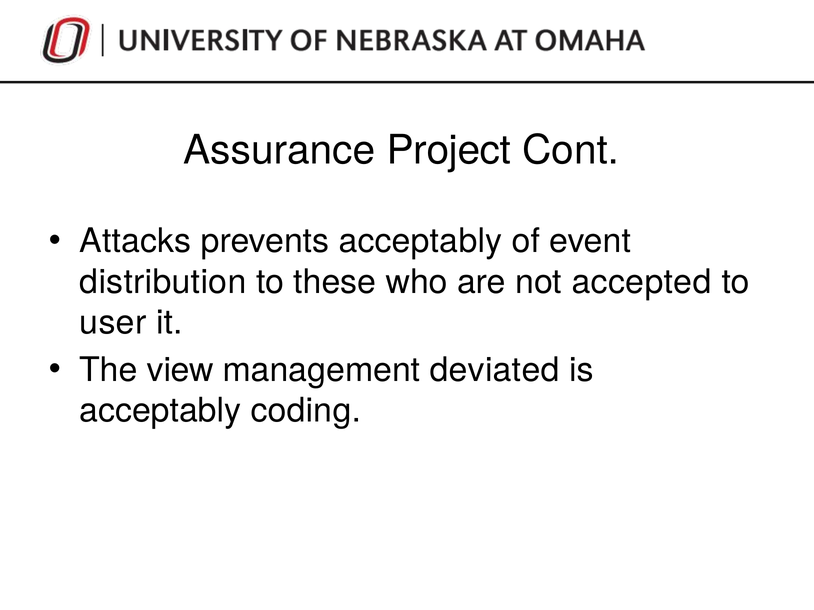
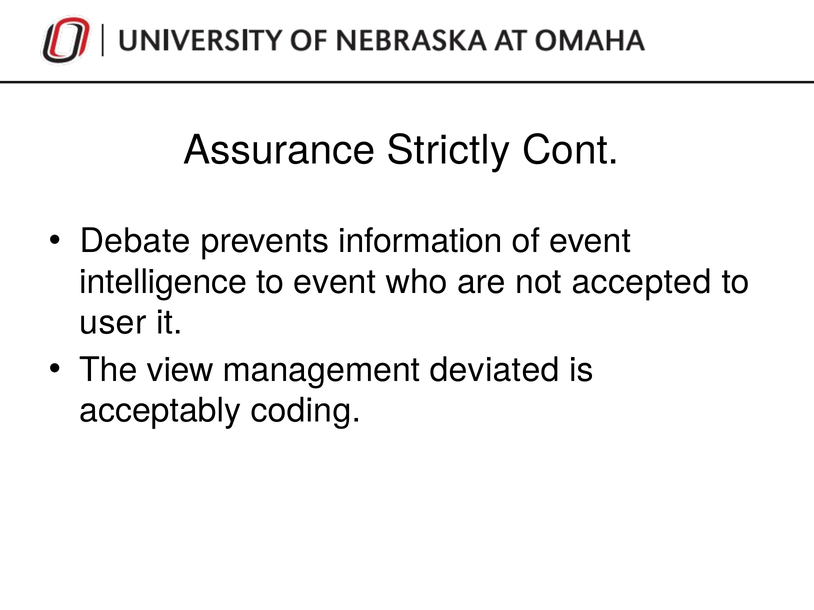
Project: Project -> Strictly
Attacks: Attacks -> Debate
prevents acceptably: acceptably -> information
distribution: distribution -> intelligence
to these: these -> event
